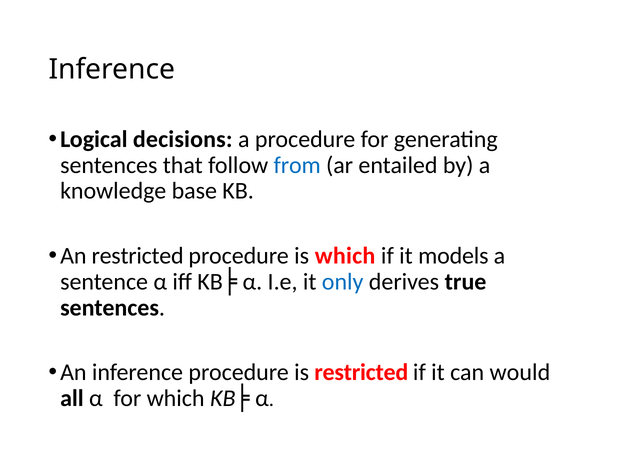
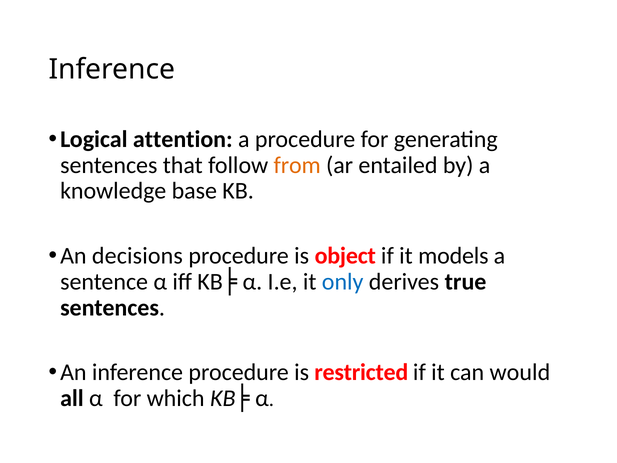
decisions: decisions -> attention
from colour: blue -> orange
An restricted: restricted -> decisions
is which: which -> object
